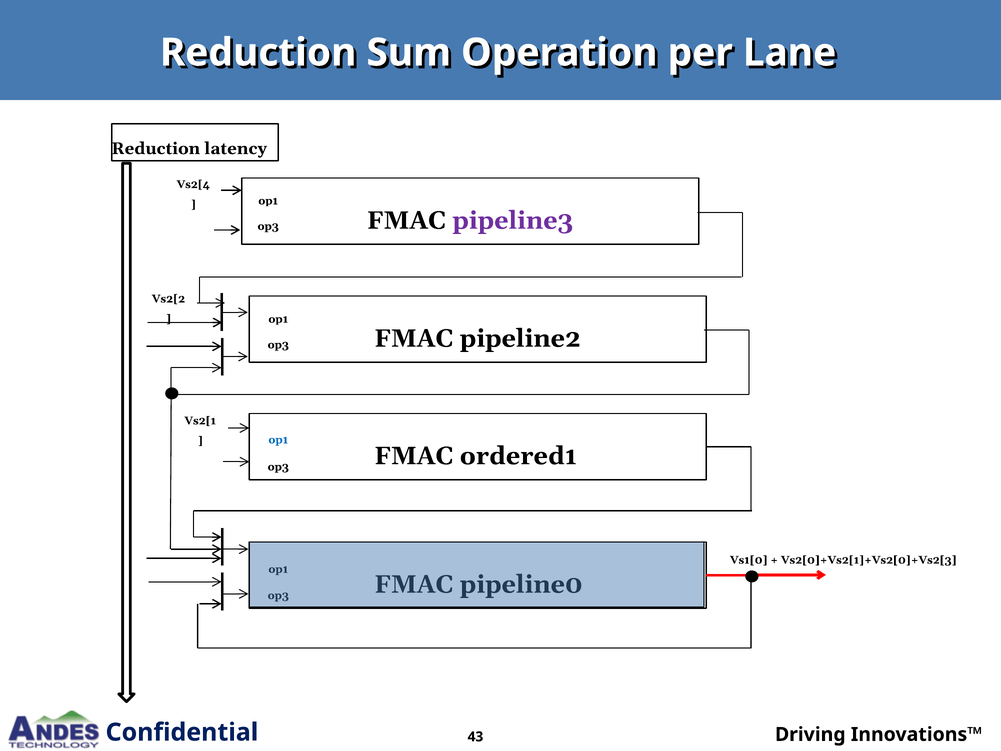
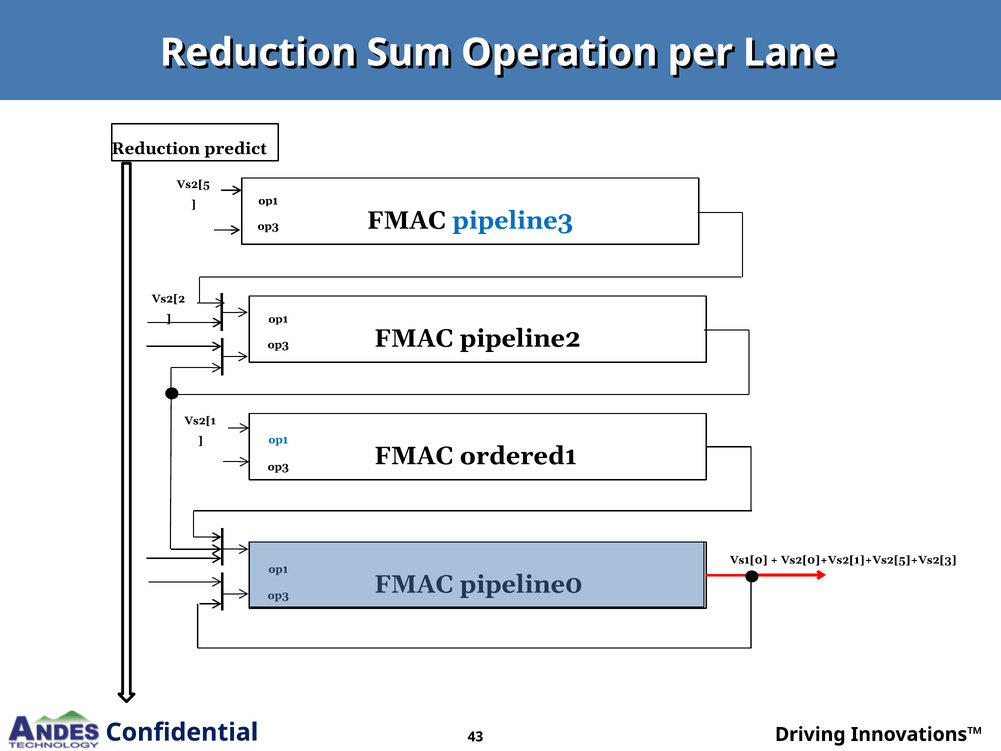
latency: latency -> predict
Vs2[4: Vs2[4 -> Vs2[5
pipeline3 colour: purple -> blue
Vs2[0]+Vs2[1]+Vs2[0]+Vs2[3: Vs2[0]+Vs2[1]+Vs2[0]+Vs2[3 -> Vs2[0]+Vs2[1]+Vs2[5]+Vs2[3
